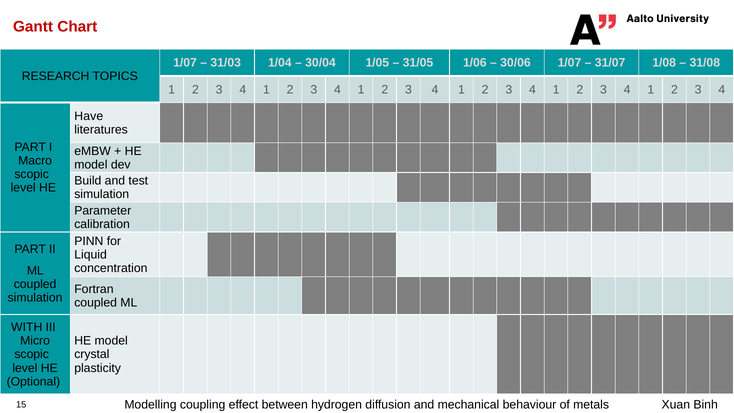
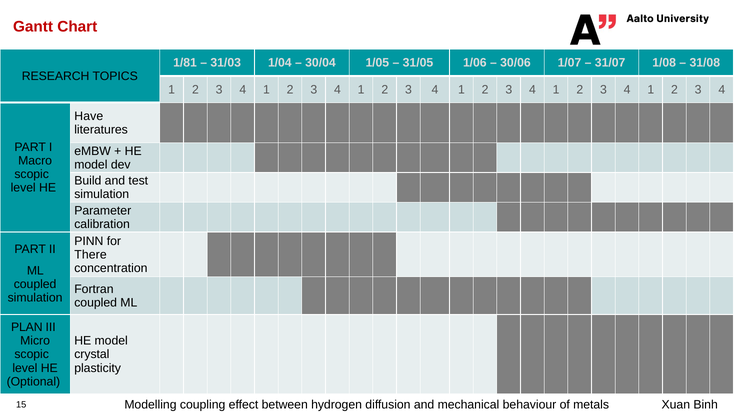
1/07 at (185, 63): 1/07 -> 1/81
Liquid: Liquid -> There
WITH: WITH -> PLAN
